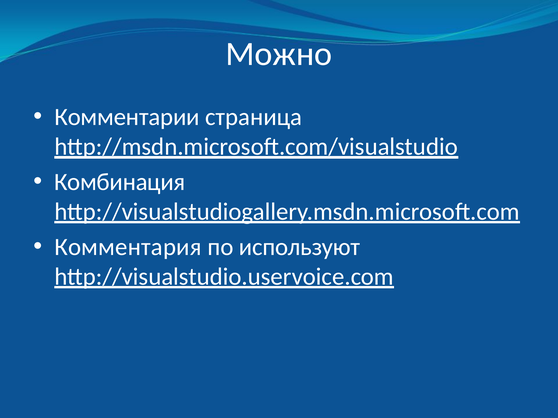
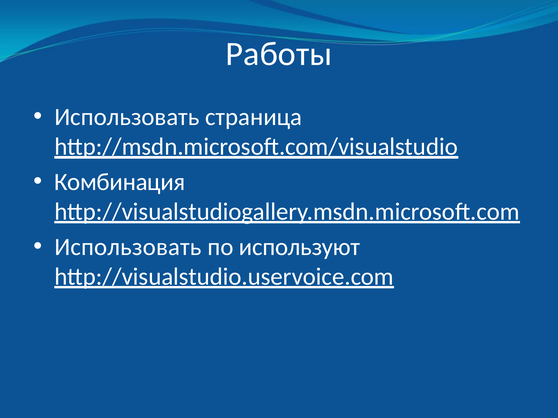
Можно: Можно -> Работы
Комментарии at (127, 117): Комментарии -> Использовать
Комментария at (128, 247): Комментария -> Использовать
